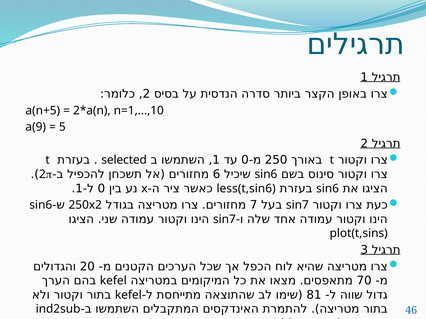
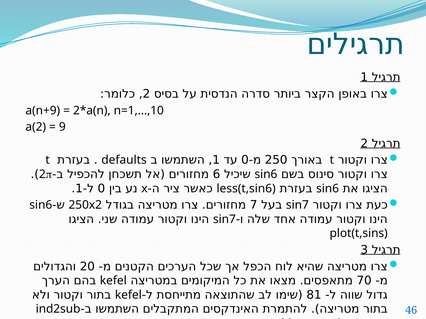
a(n+5: a(n+5 -> a(n+9
a(9: a(9 -> a(2
5: 5 -> 9
selected: selected -> defaults
